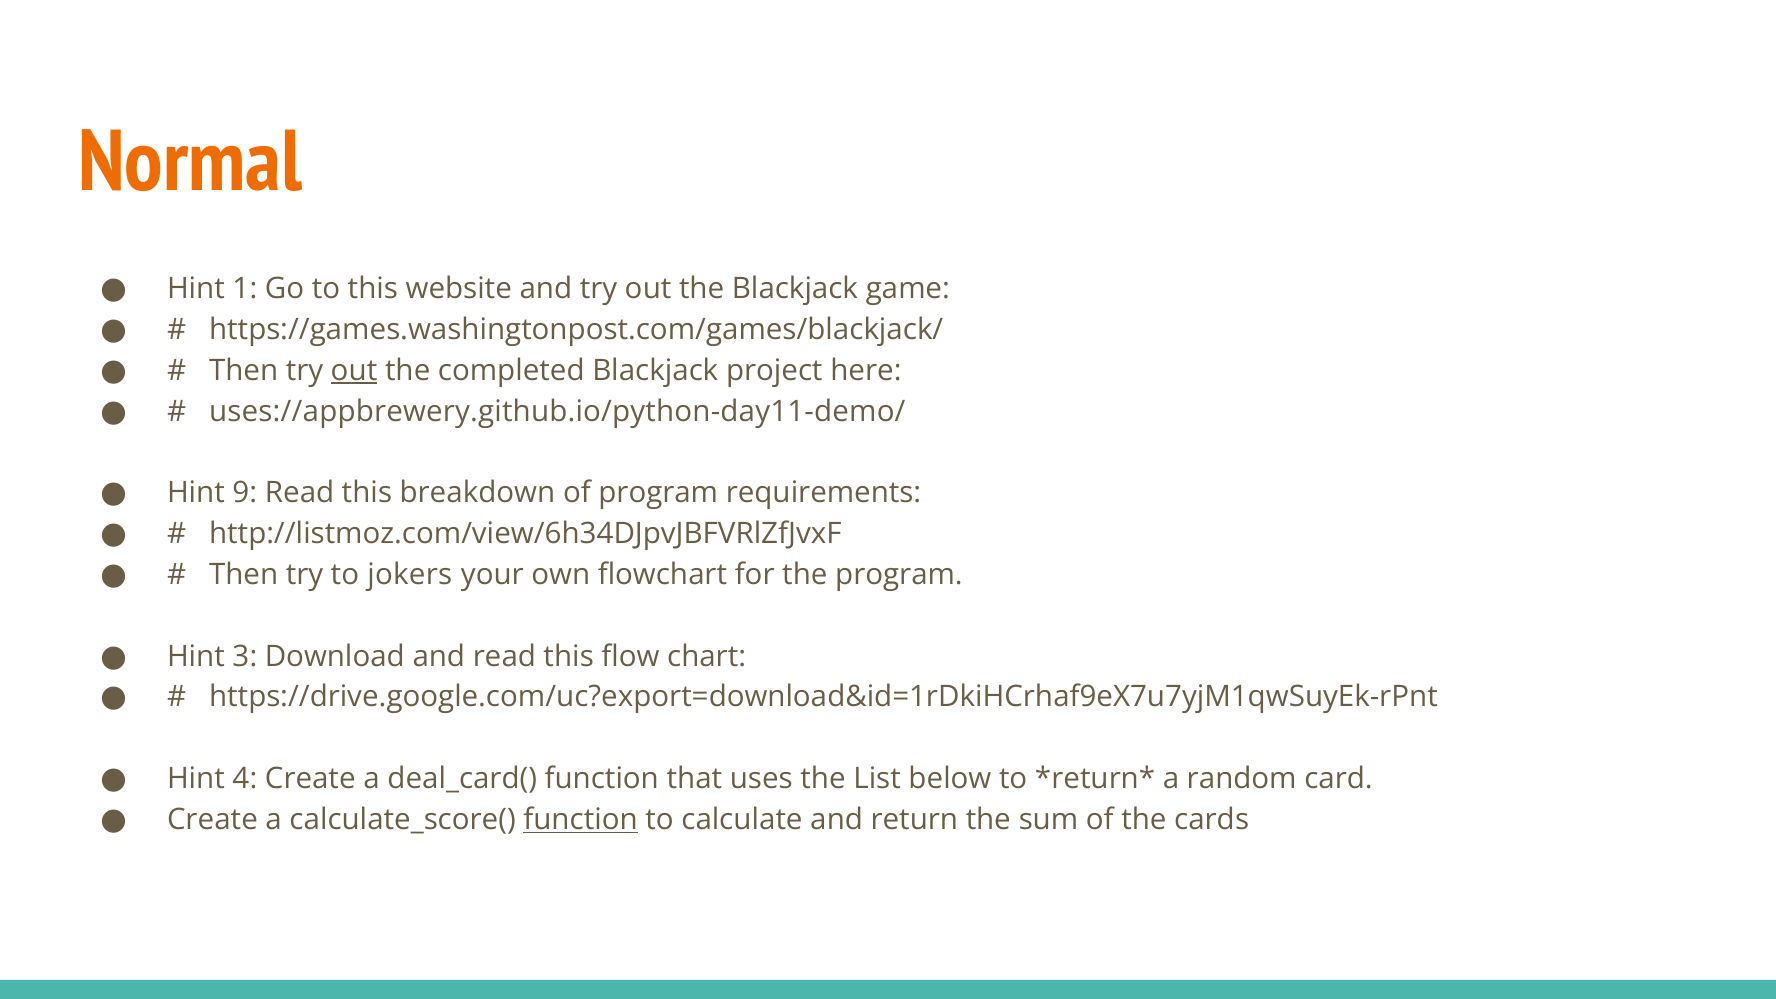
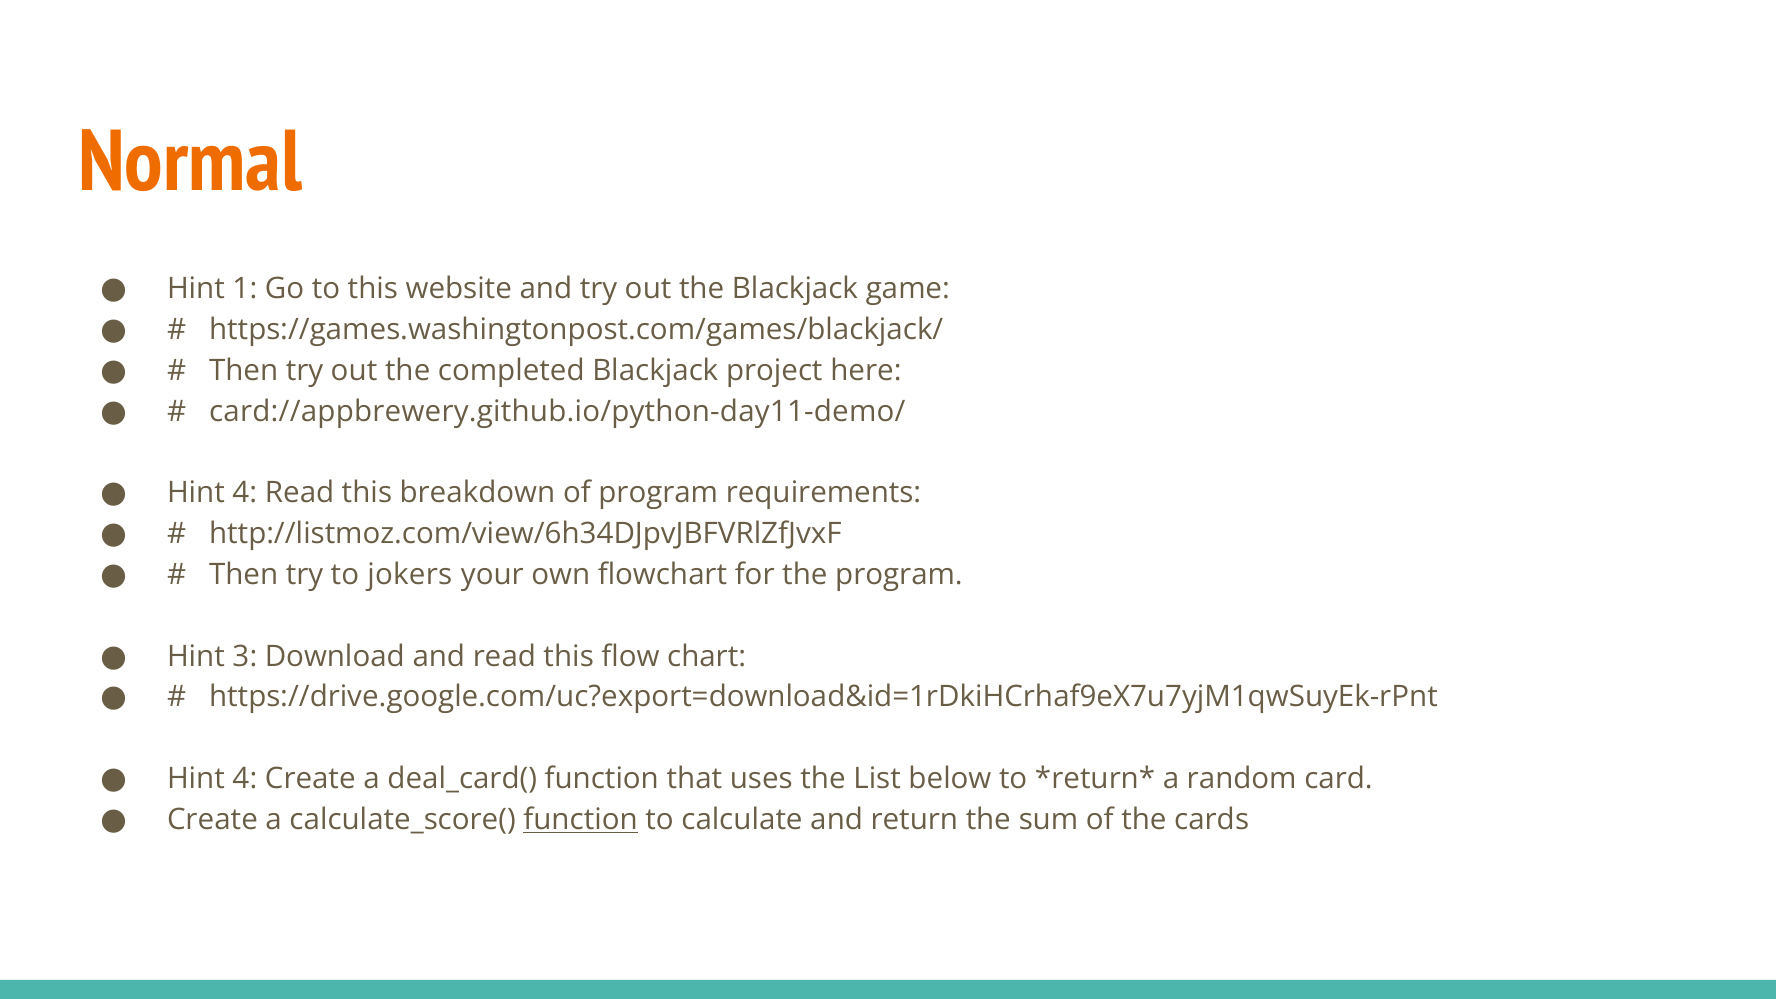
out at (354, 371) underline: present -> none
uses://appbrewery.github.io/python-day11-demo/: uses://appbrewery.github.io/python-day11-demo/ -> card://appbrewery.github.io/python-day11-demo/
9 at (245, 493): 9 -> 4
